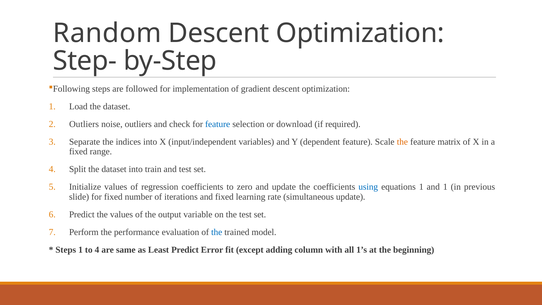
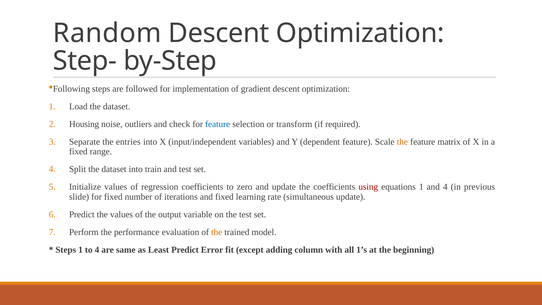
2 Outliers: Outliers -> Housing
download: download -> transform
indices: indices -> entries
using colour: blue -> red
and 1: 1 -> 4
the at (217, 232) colour: blue -> orange
